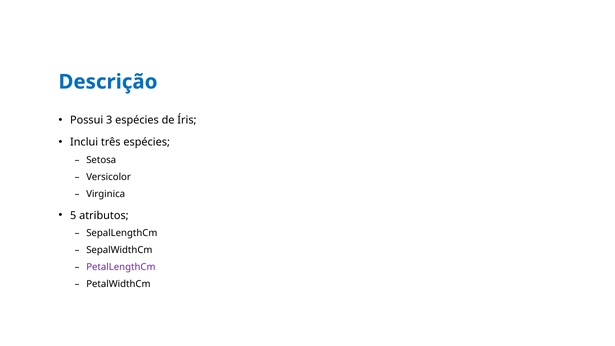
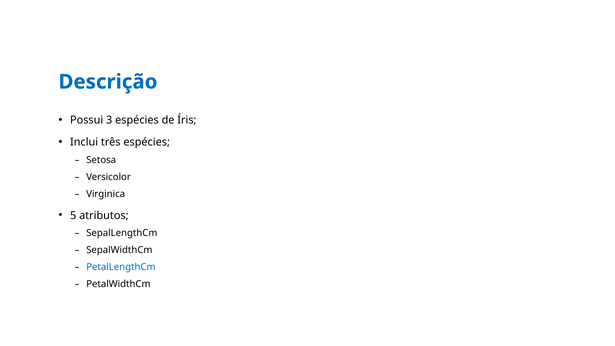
PetalLengthCm colour: purple -> blue
